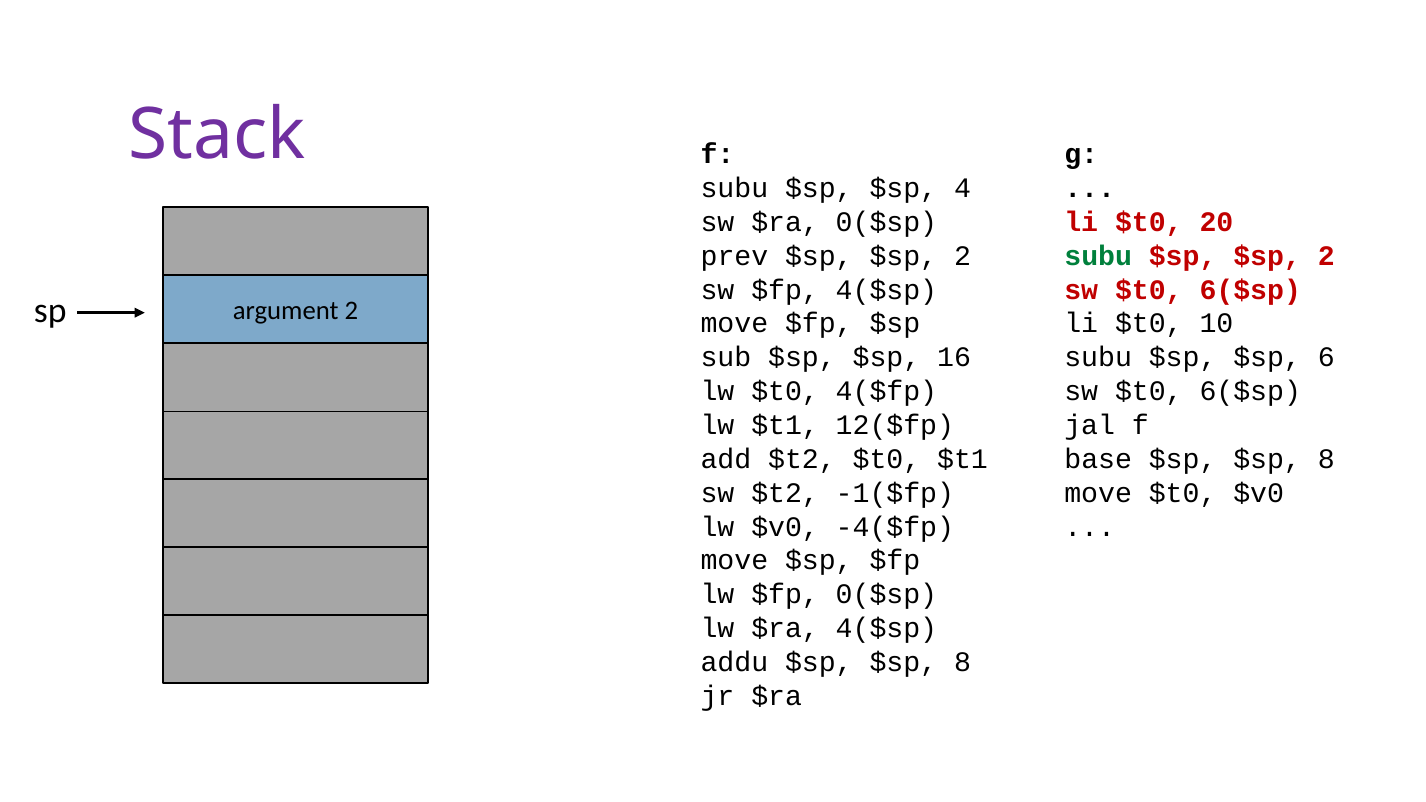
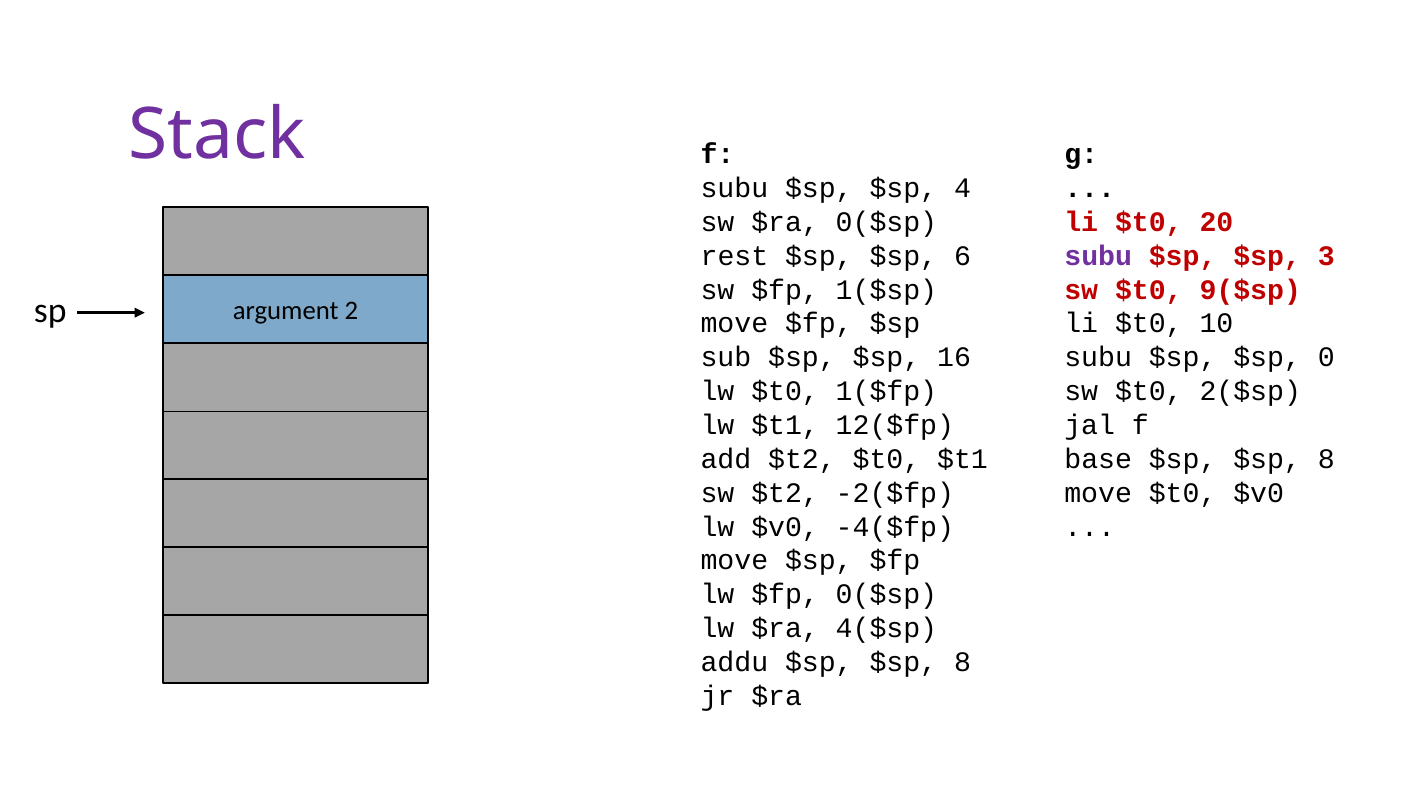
prev: prev -> rest
2 at (962, 256): 2 -> 6
subu at (1098, 256) colour: green -> purple
2 at (1326, 256): 2 -> 3
$fp 4($sp: 4($sp -> 1($sp
6($sp at (1250, 290): 6($sp -> 9($sp
6: 6 -> 0
4($fp: 4($fp -> 1($fp
6($sp at (1250, 391): 6($sp -> 2($sp
-1($fp: -1($fp -> -2($fp
